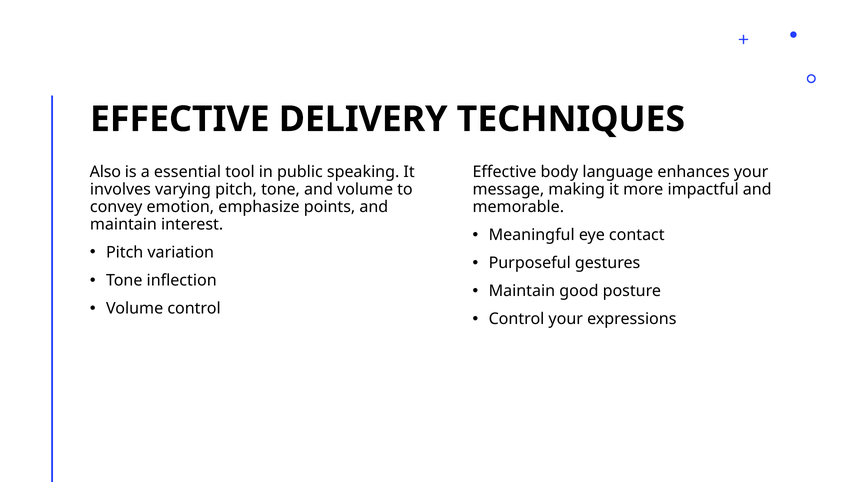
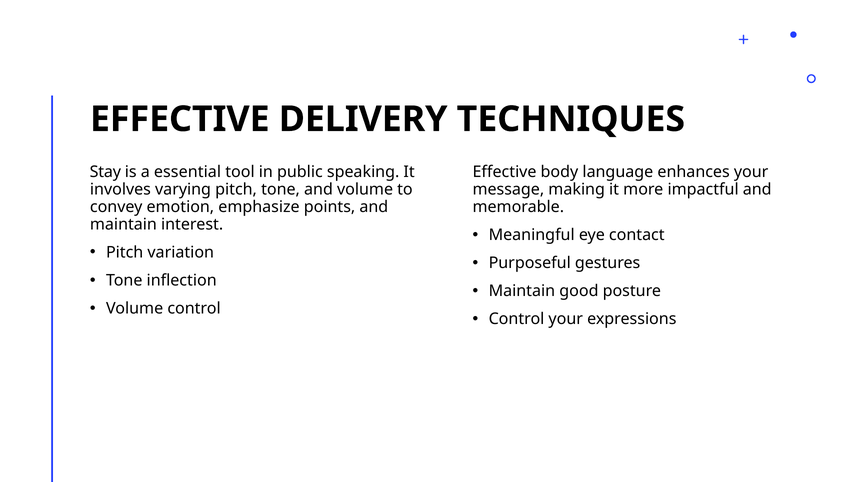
Also: Also -> Stay
